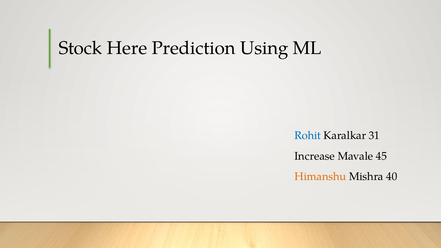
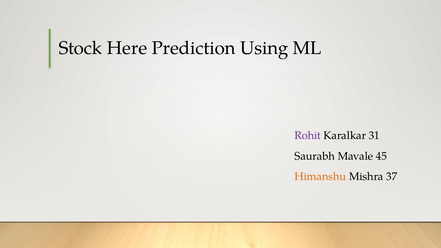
Rohit colour: blue -> purple
Increase: Increase -> Saurabh
40: 40 -> 37
